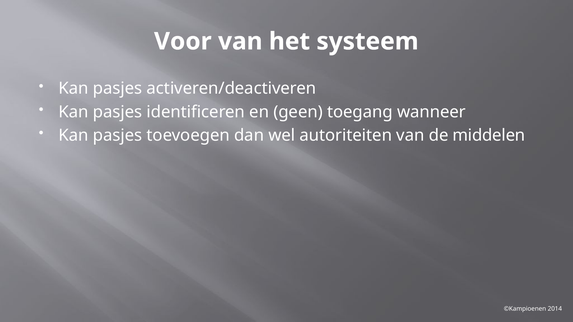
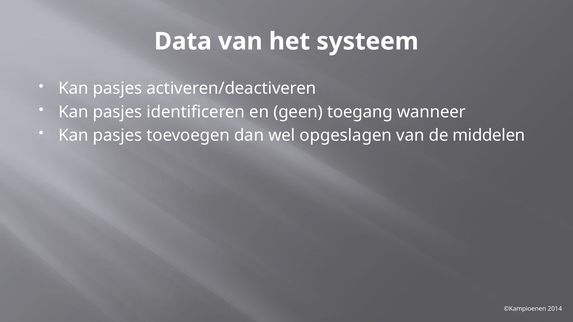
Voor: Voor -> Data
autoriteiten: autoriteiten -> opgeslagen
